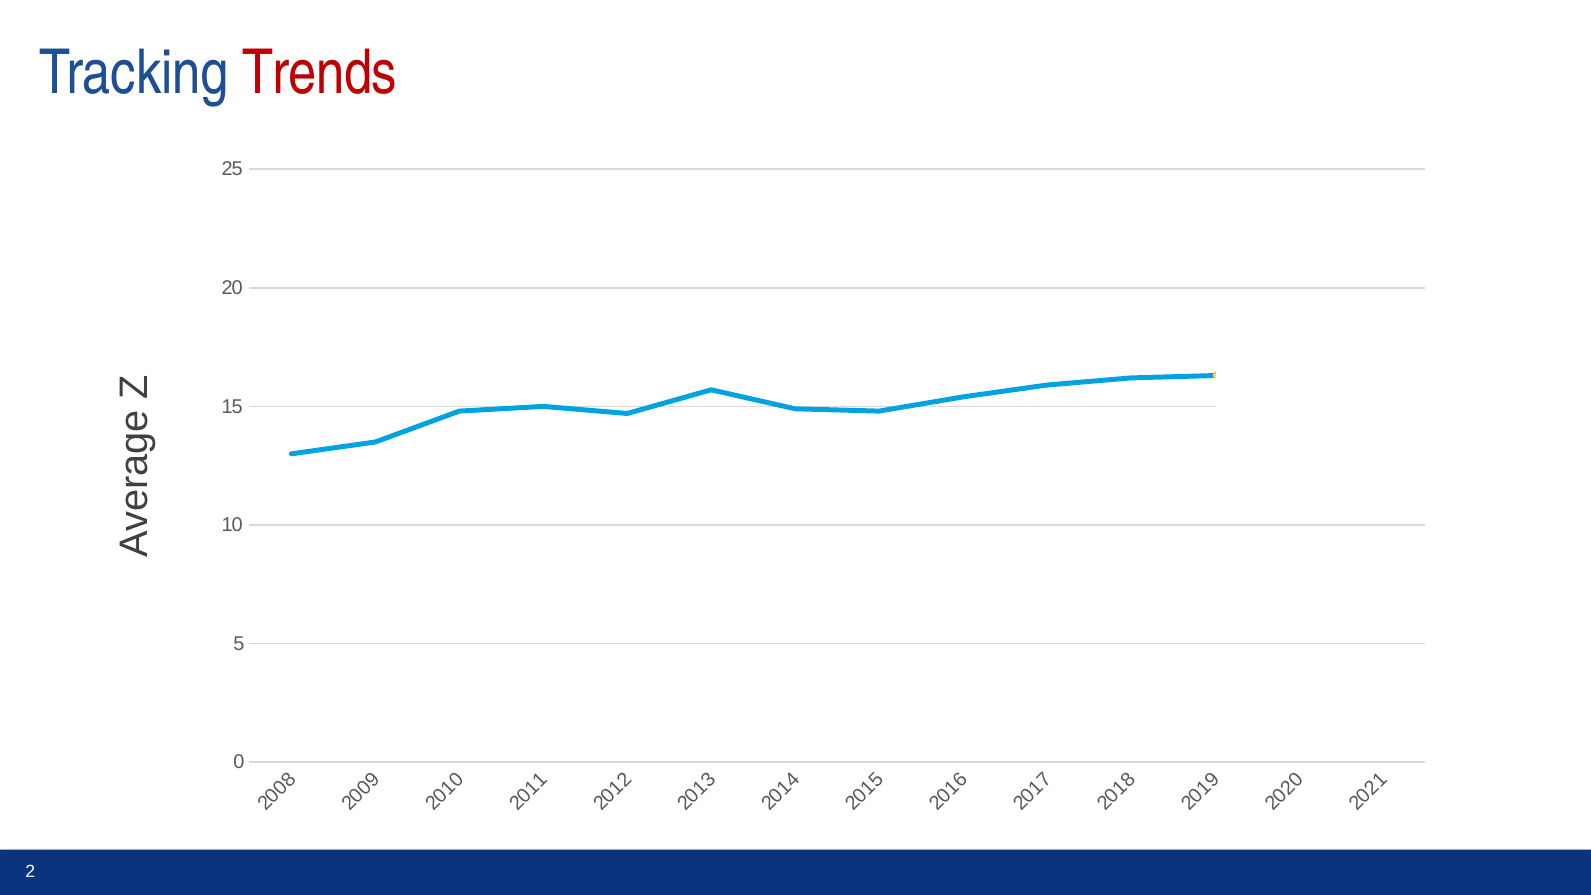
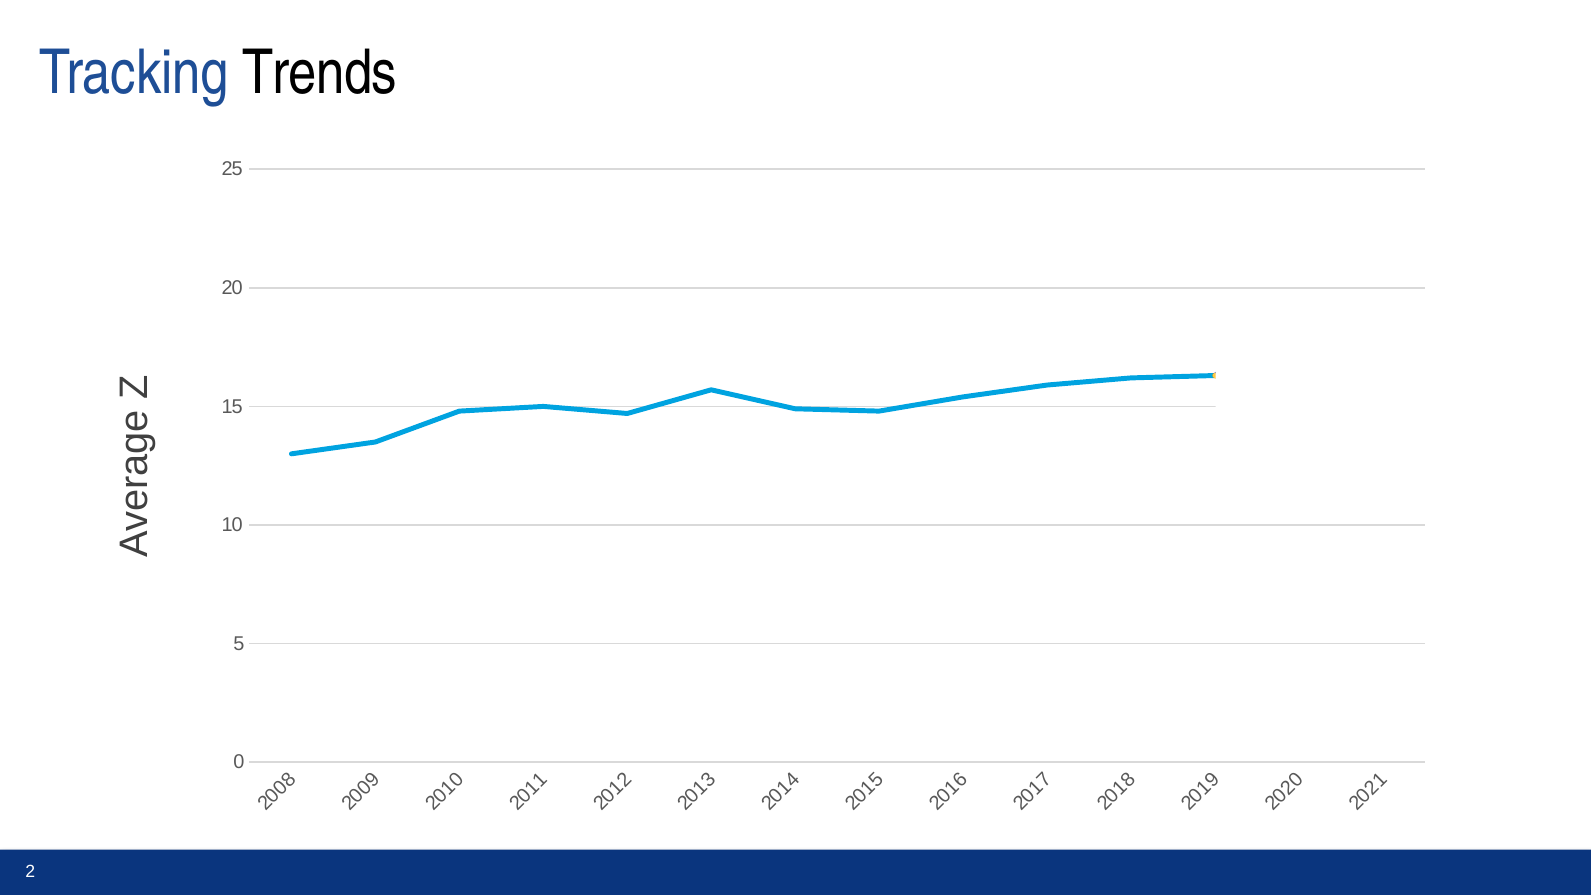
Trends colour: red -> black
